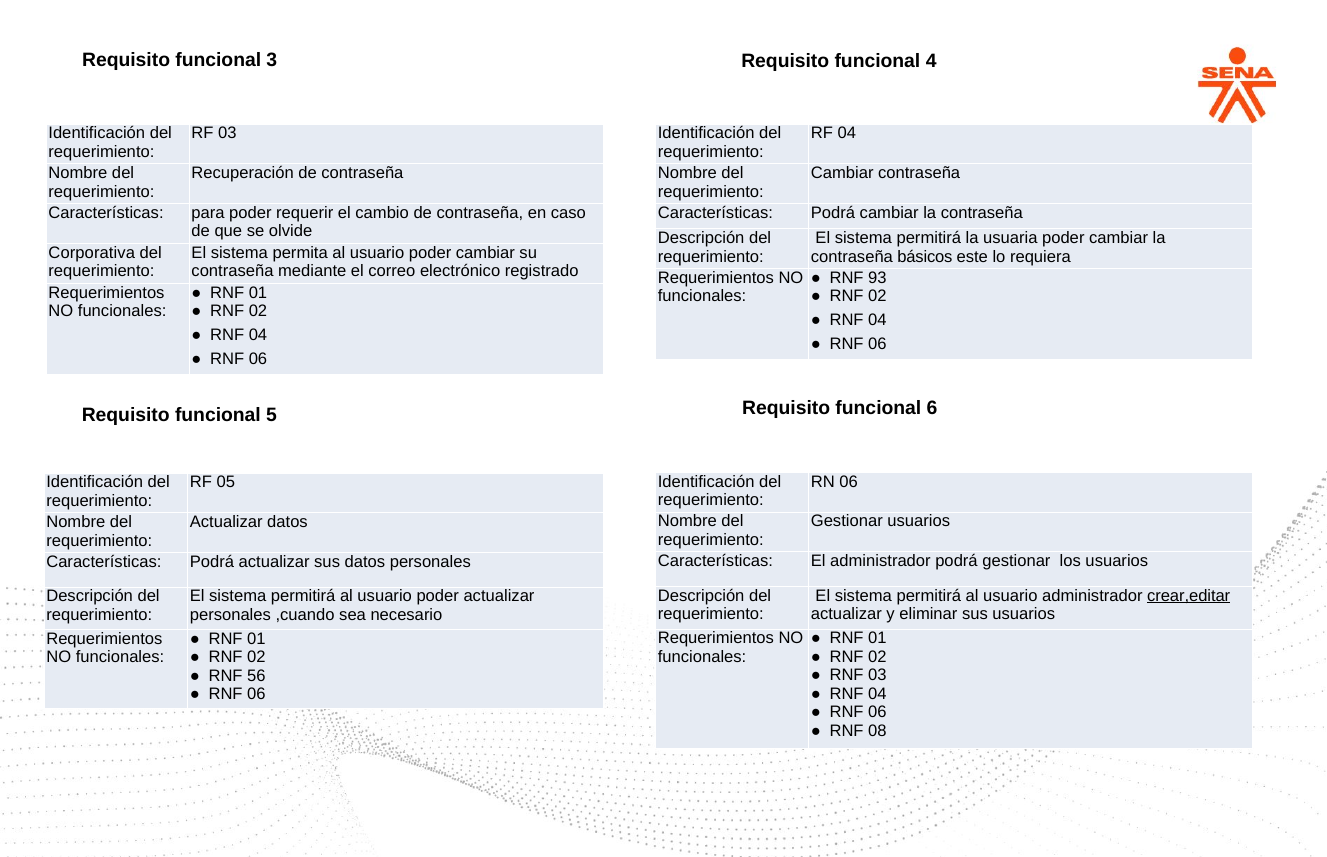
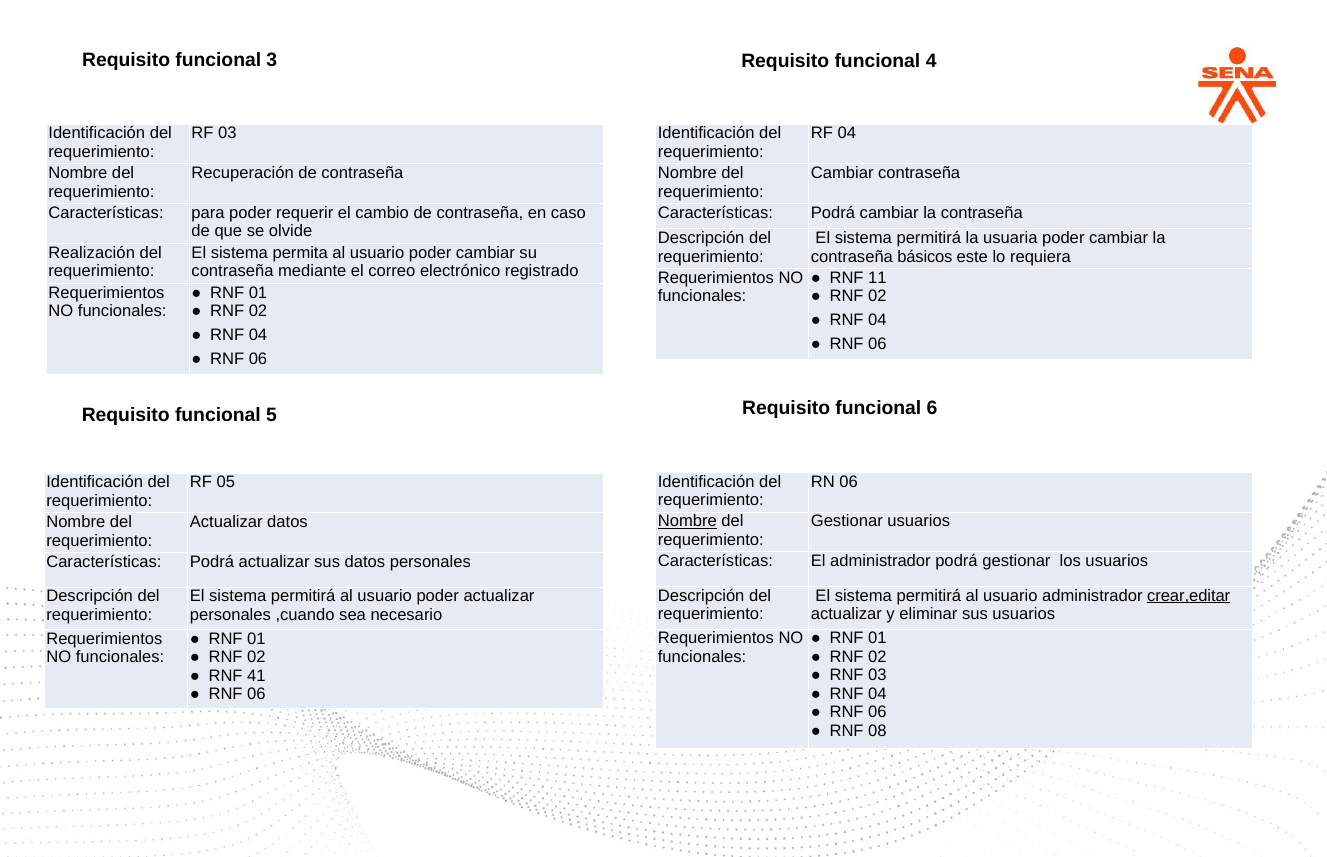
Corporativa: Corporativa -> Realización
93: 93 -> 11
Nombre at (687, 521) underline: none -> present
56: 56 -> 41
